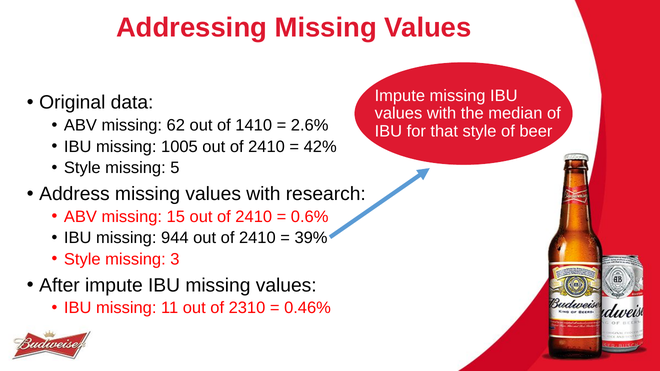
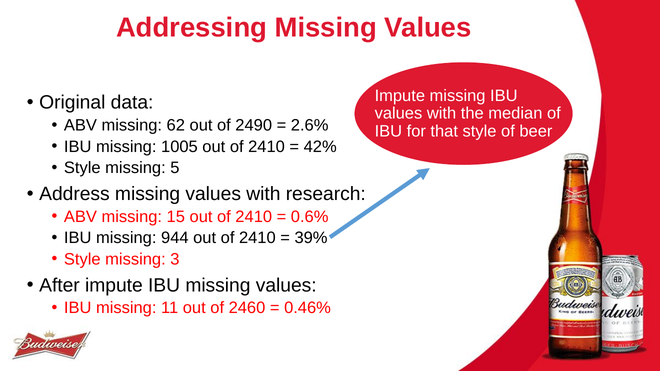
1410: 1410 -> 2490
2310: 2310 -> 2460
